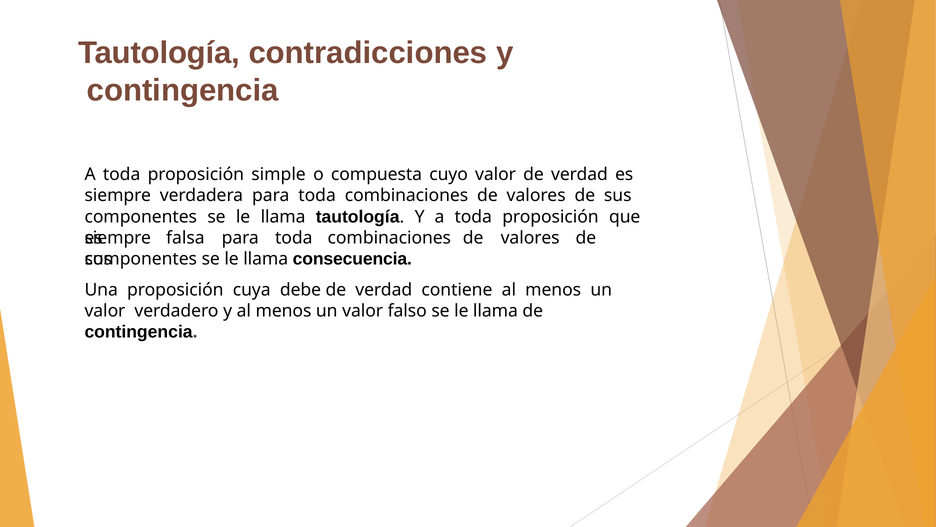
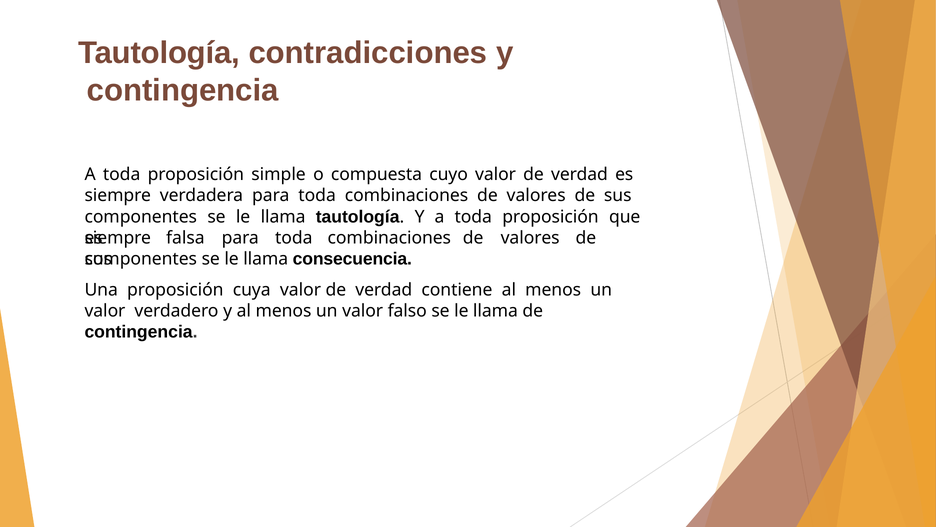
cuya debe: debe -> valor
